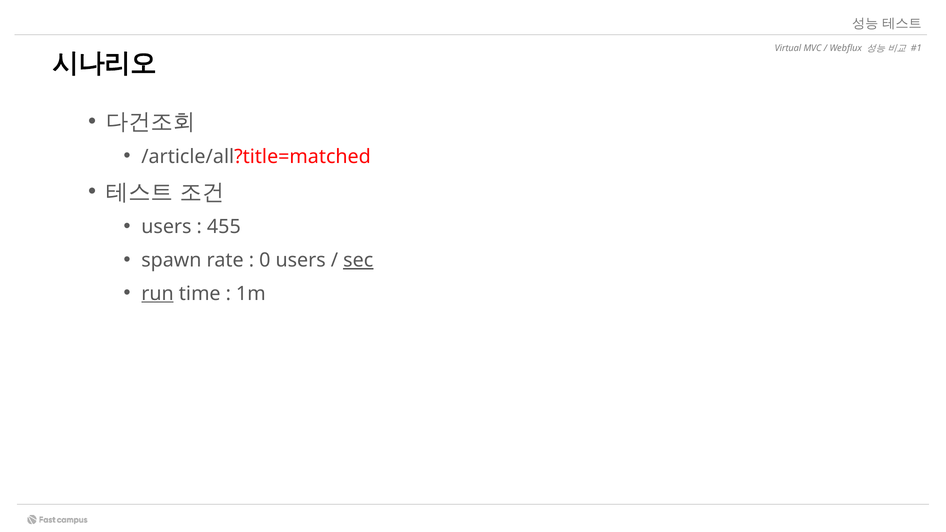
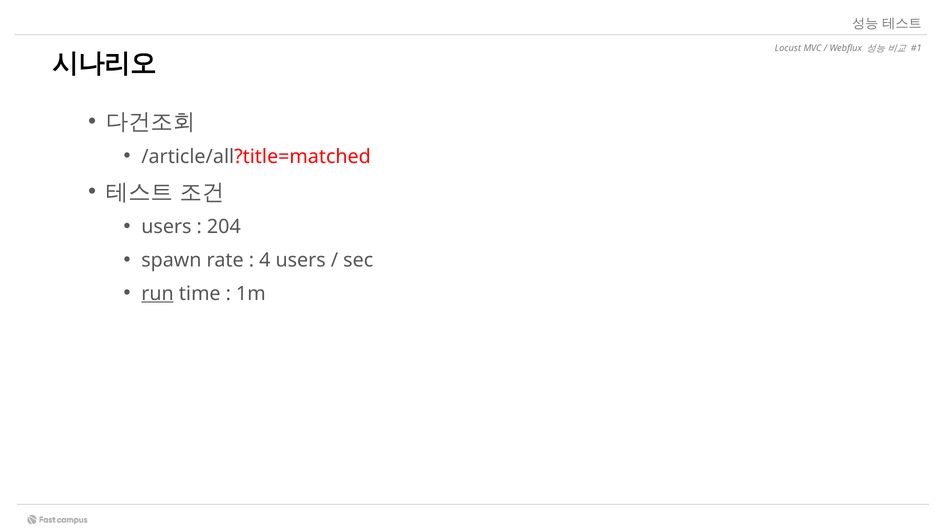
Virtual: Virtual -> Locust
455: 455 -> 204
0: 0 -> 4
sec underline: present -> none
